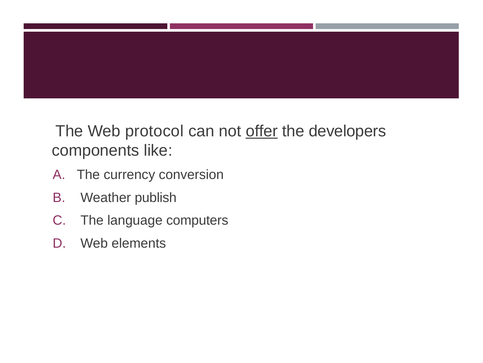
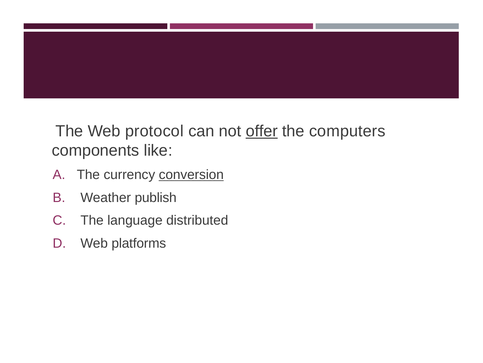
developers: developers -> computers
conversion underline: none -> present
computers: computers -> distributed
elements: elements -> platforms
